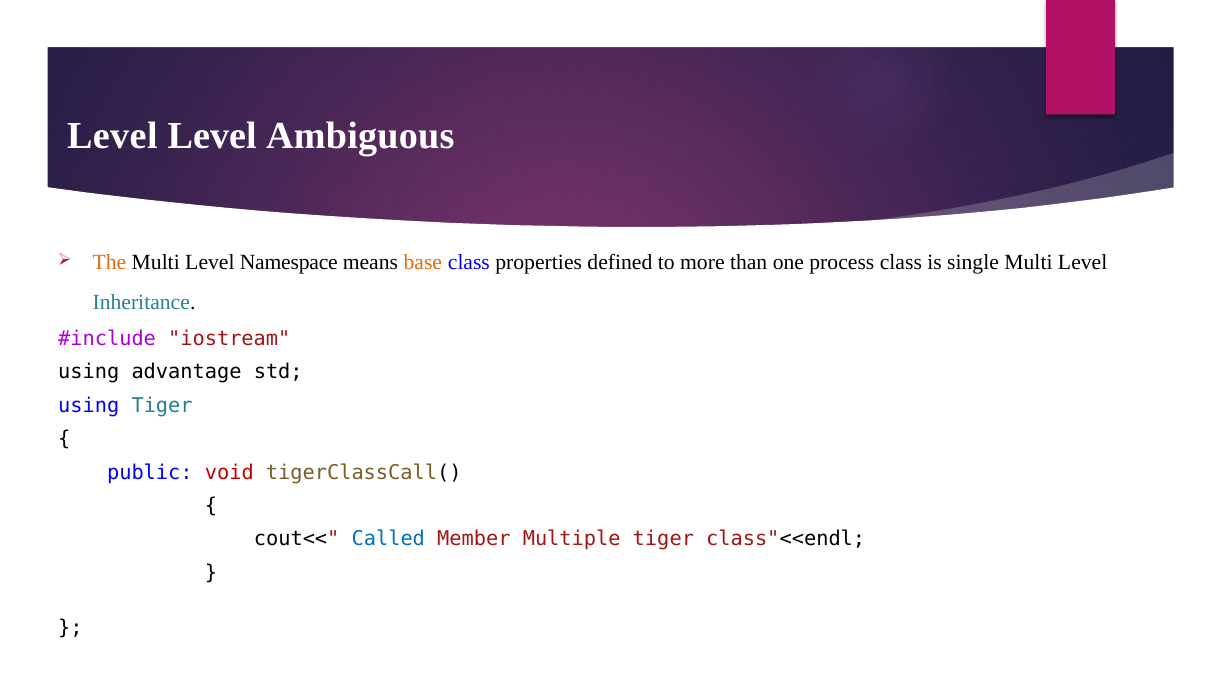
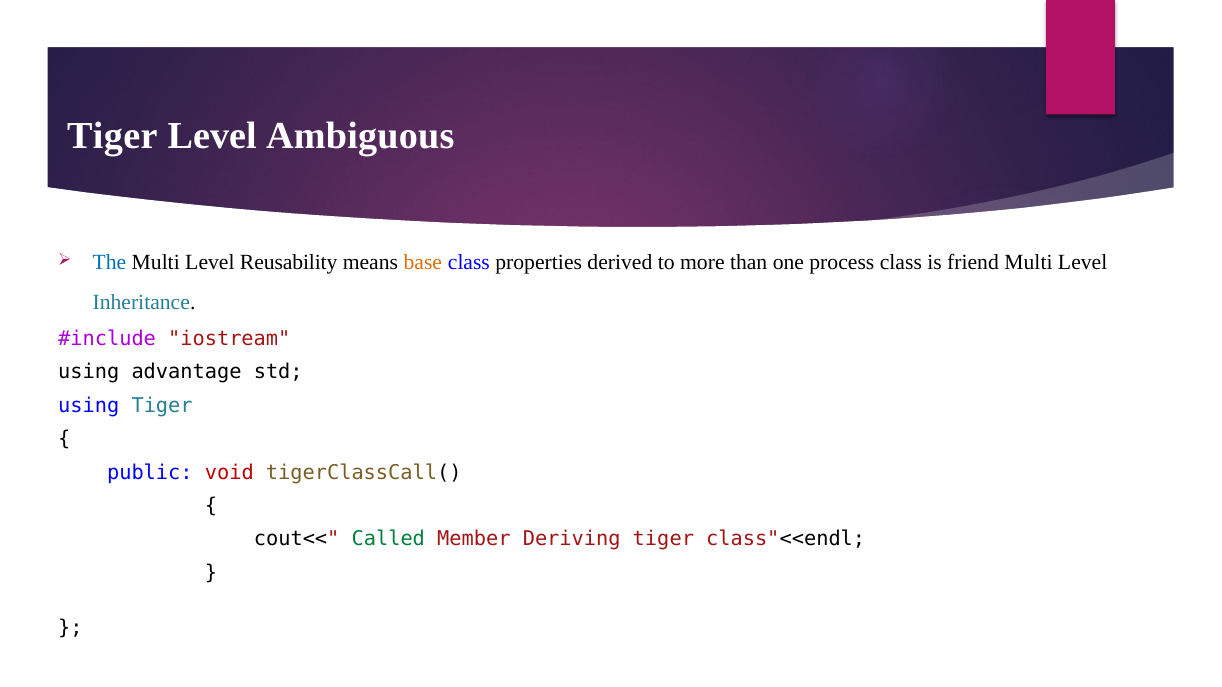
Level at (112, 136): Level -> Tiger
The colour: orange -> blue
Namespace: Namespace -> Reusability
defined: defined -> derived
single: single -> friend
Called colour: blue -> green
Multiple: Multiple -> Deriving
